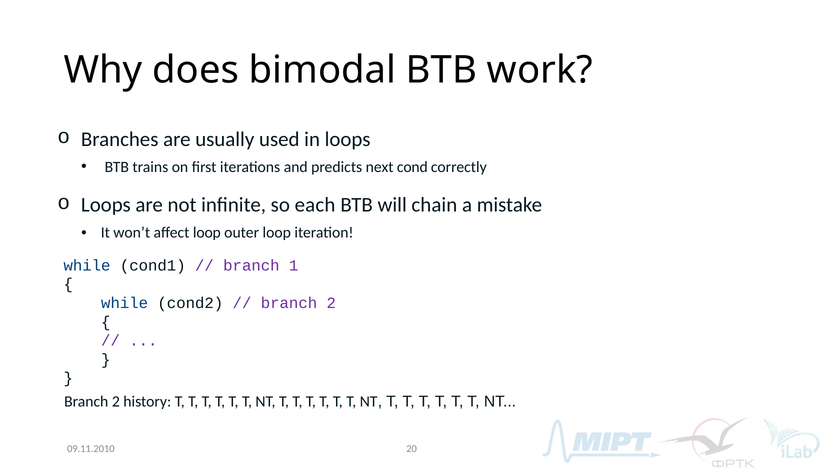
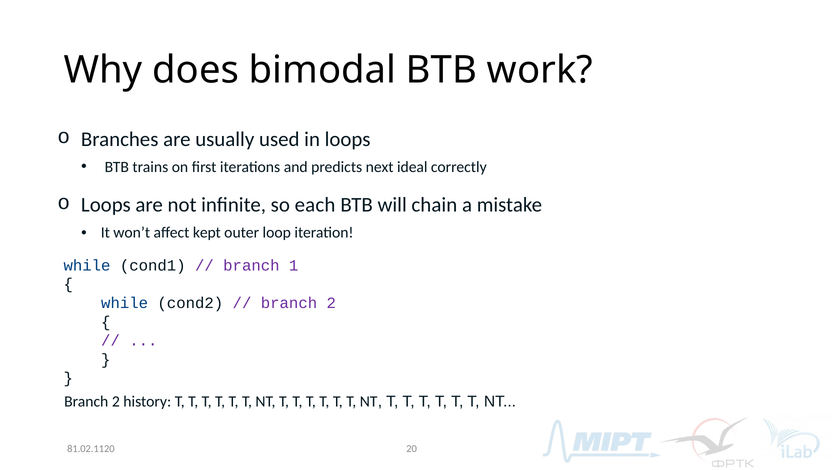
cond: cond -> ideal
affect loop: loop -> kept
09.11.2010: 09.11.2010 -> 81.02.1120
